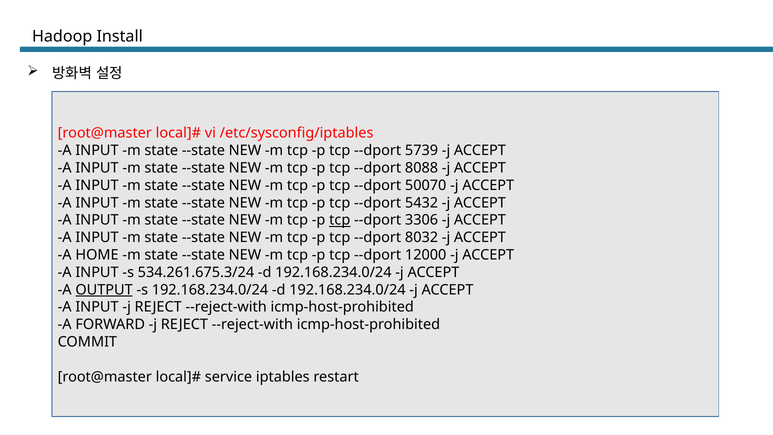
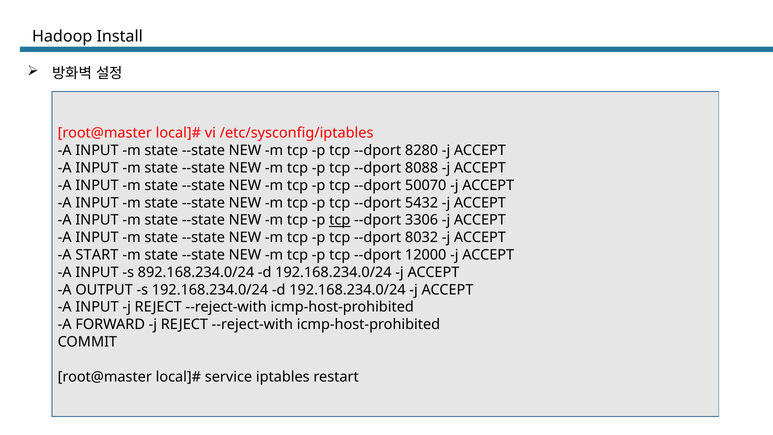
5739: 5739 -> 8280
HOME: HOME -> START
534.261.675.3/24: 534.261.675.3/24 -> 892.168.234.0/24
OUTPUT underline: present -> none
